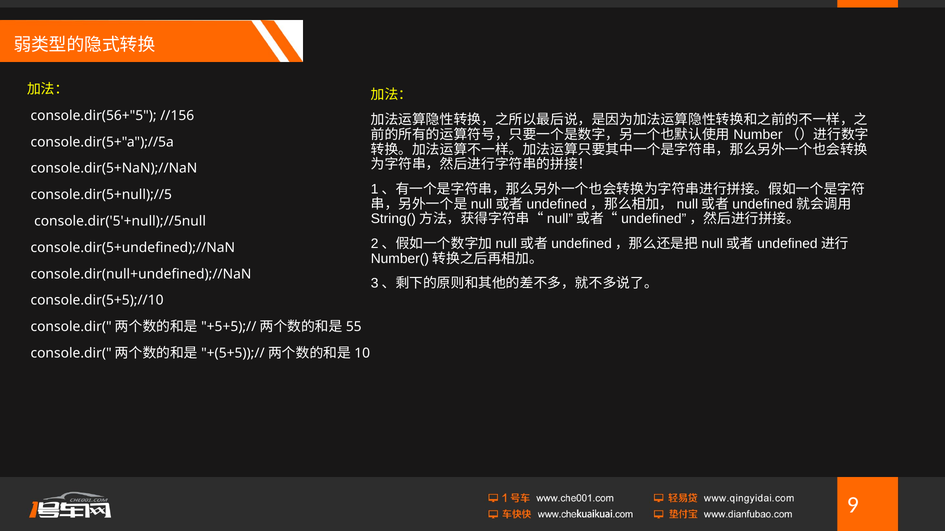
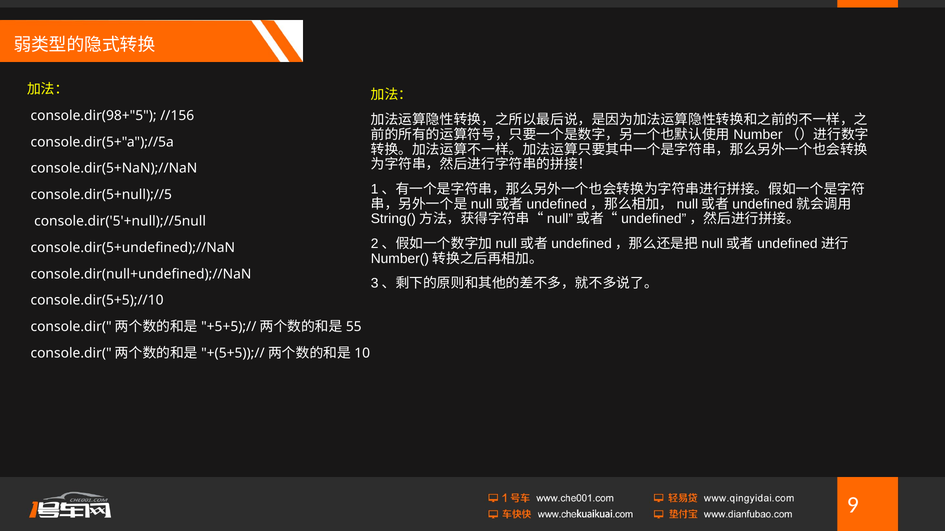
console.dir(56+"5: console.dir(56+"5 -> console.dir(98+"5
